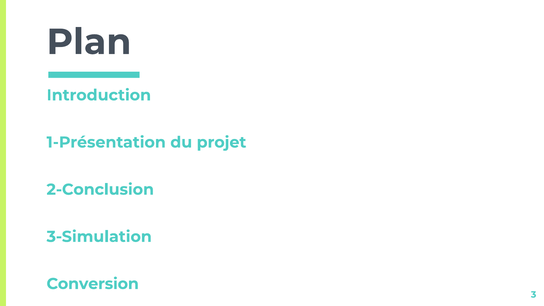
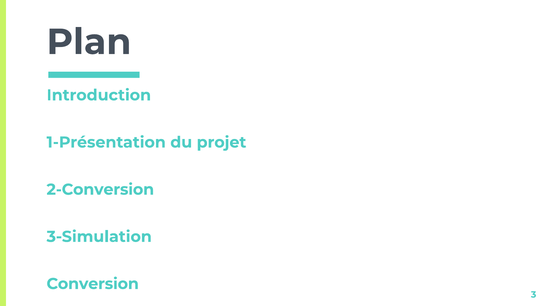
2-Conclusion: 2-Conclusion -> 2-Conversion
